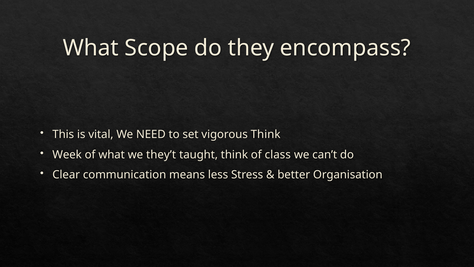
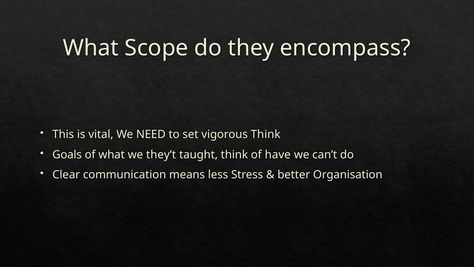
Week: Week -> Goals
class: class -> have
